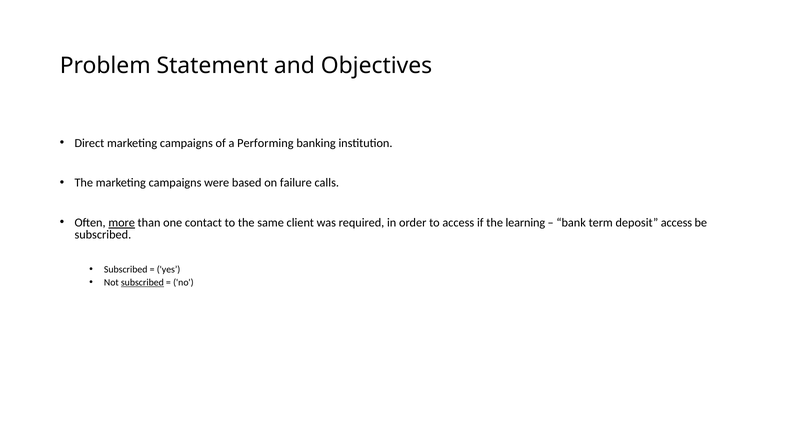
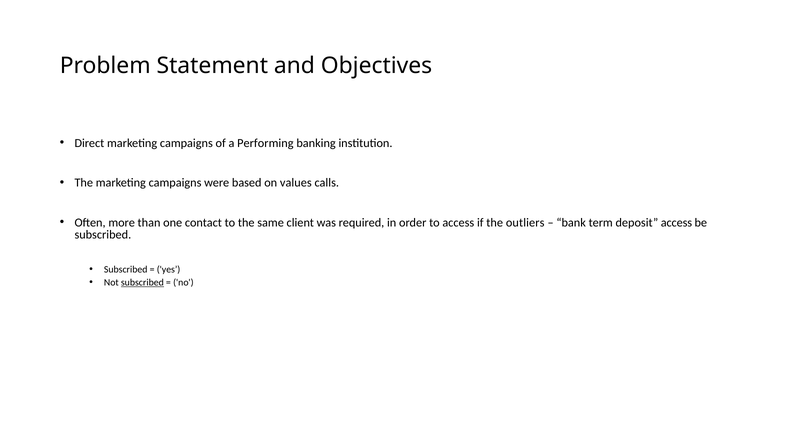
failure: failure -> values
more underline: present -> none
learning: learning -> outliers
